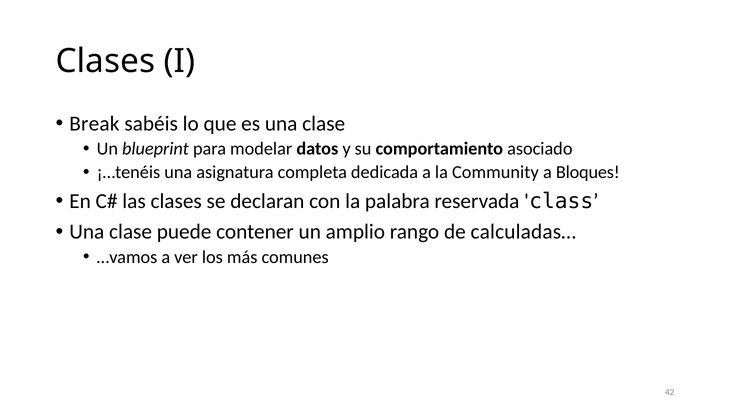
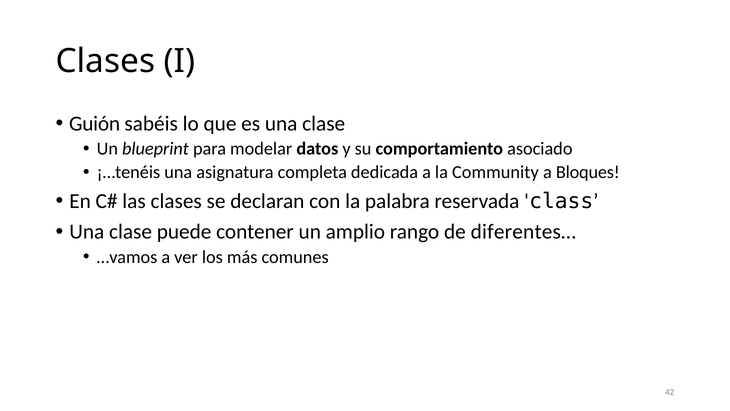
Break: Break -> Guión
calculadas…: calculadas… -> diferentes…
